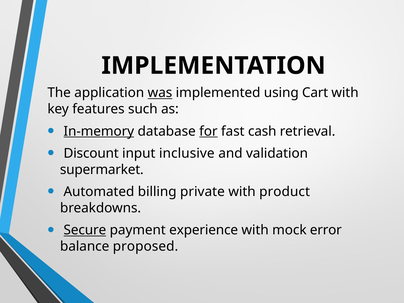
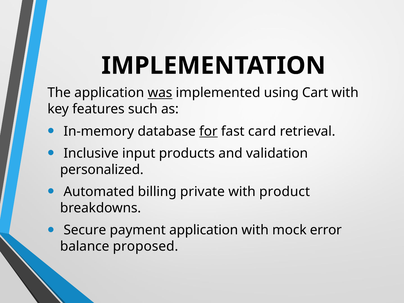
In-memory underline: present -> none
cash: cash -> card
Discount: Discount -> Inclusive
inclusive: inclusive -> products
supermarket: supermarket -> personalized
Secure underline: present -> none
payment experience: experience -> application
